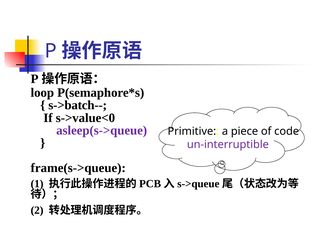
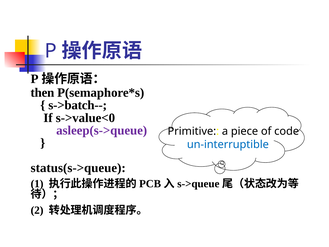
loop: loop -> then
un-interruptible colour: purple -> blue
frame(s->queue: frame(s->queue -> status(s->queue
